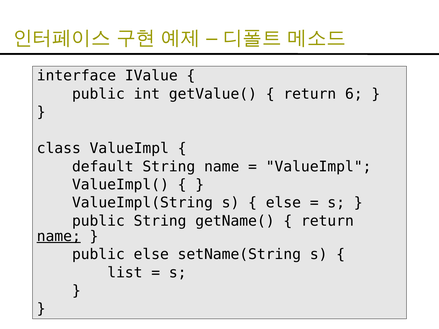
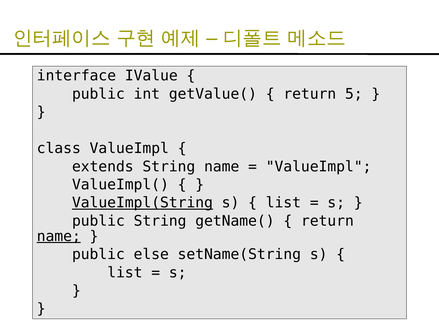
6: 6 -> 5
default: default -> extends
ValueImpl(String underline: none -> present
else at (283, 203): else -> list
